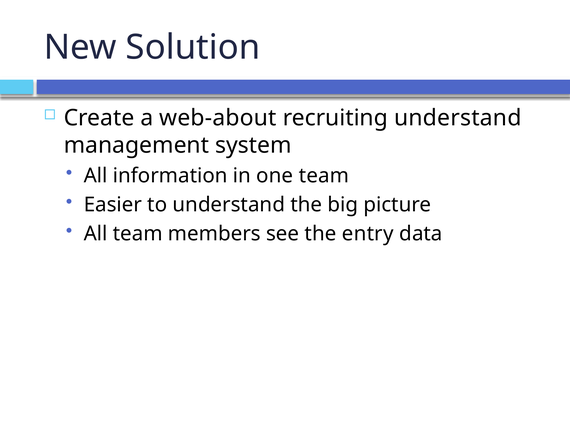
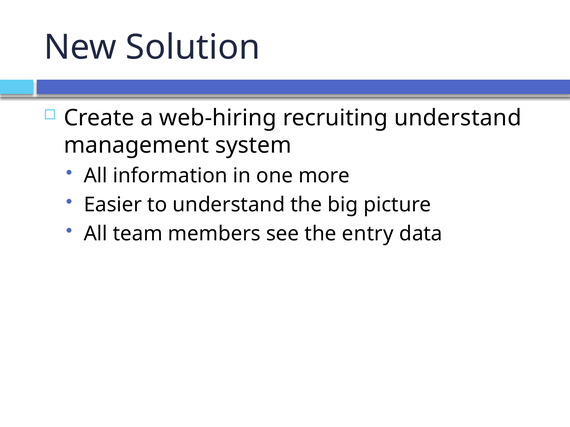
web-about: web-about -> web-hiring
one team: team -> more
